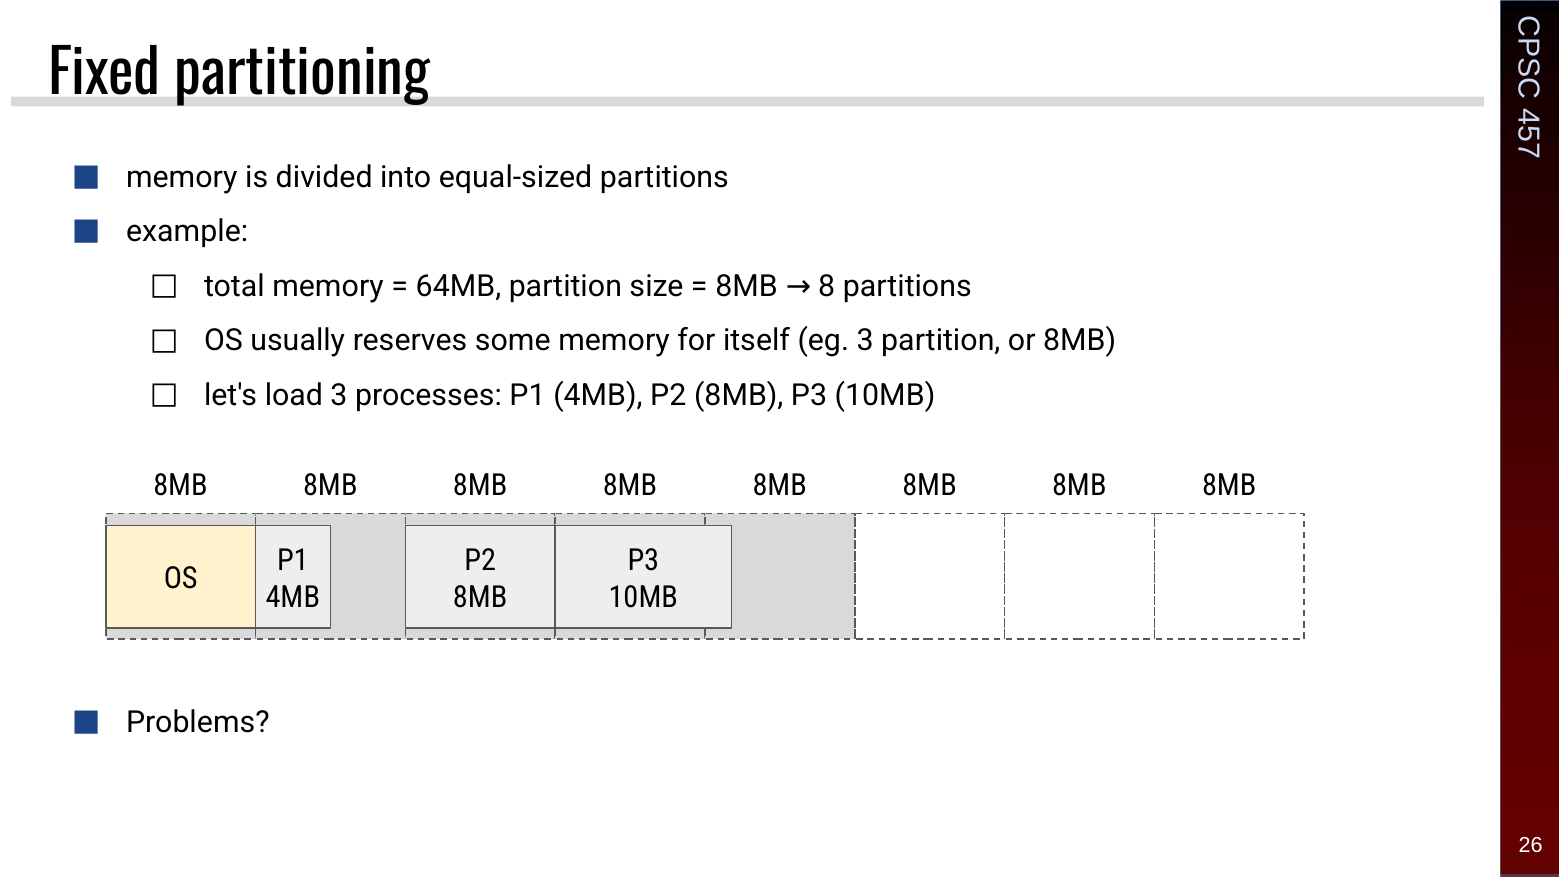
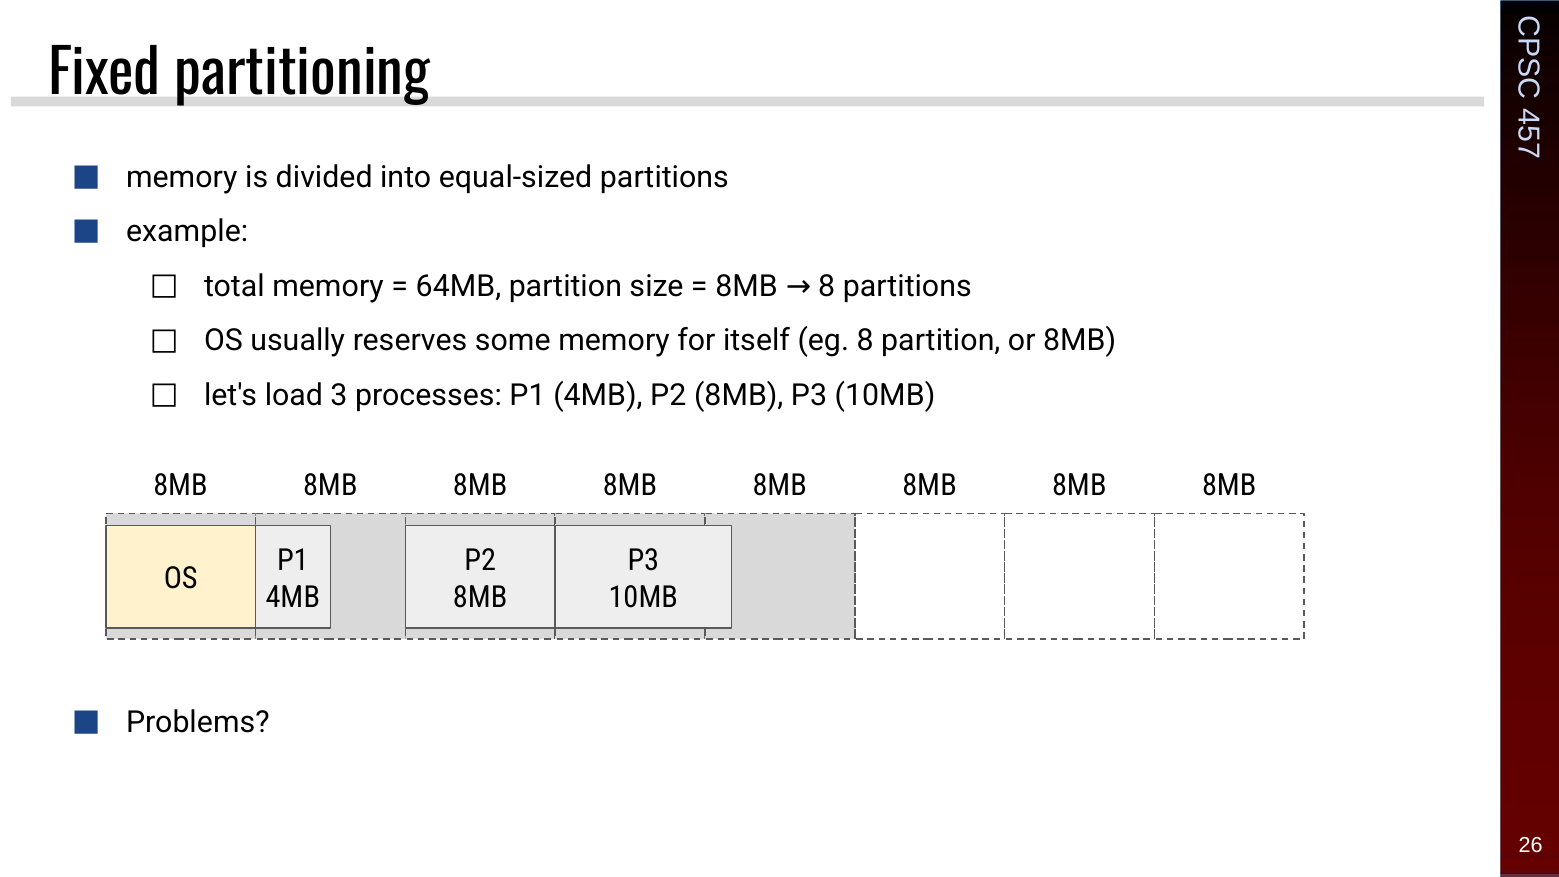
eg 3: 3 -> 8
